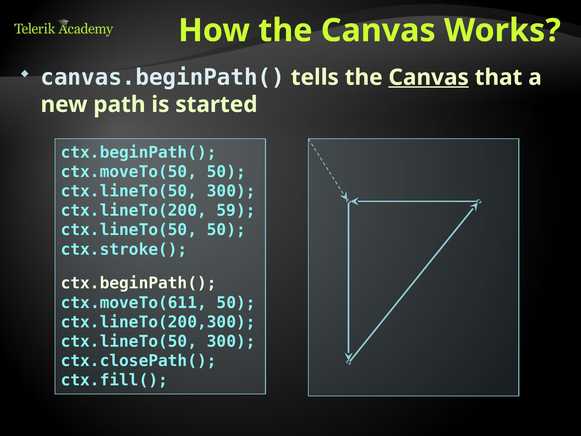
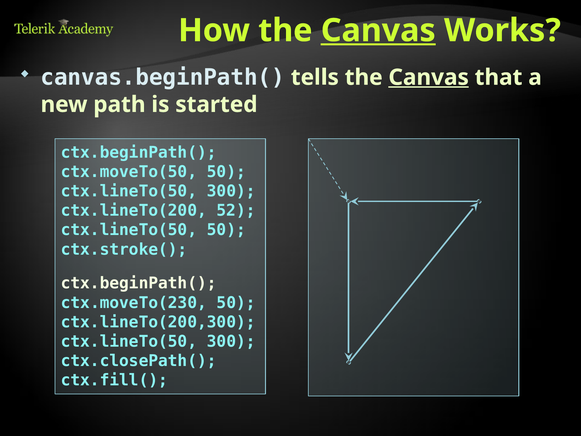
Canvas at (378, 30) underline: none -> present
59: 59 -> 52
ctx.moveTo(611: ctx.moveTo(611 -> ctx.moveTo(230
